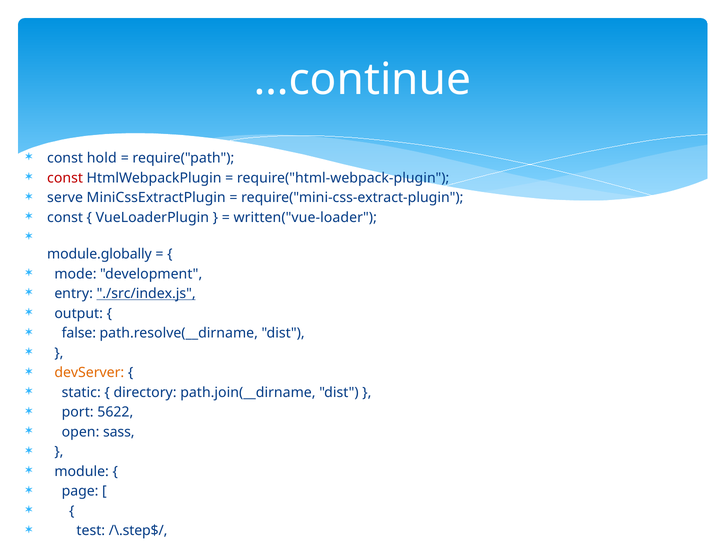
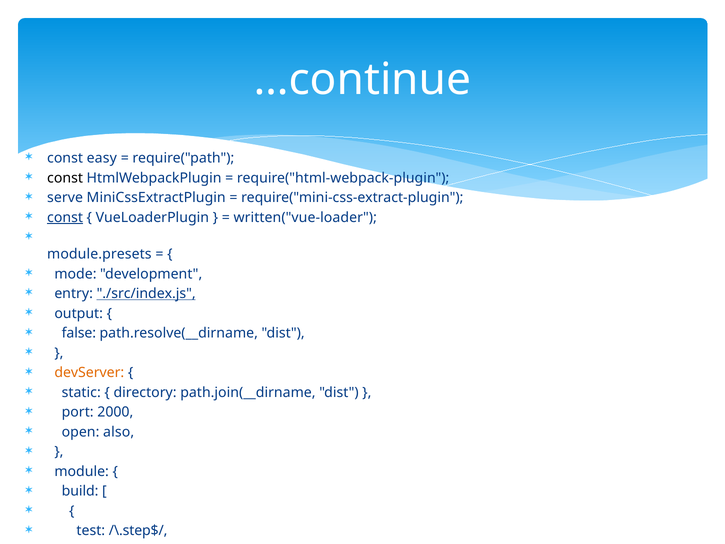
hold: hold -> easy
const at (65, 178) colour: red -> black
const at (65, 217) underline: none -> present
module.globally: module.globally -> module.presets
5622: 5622 -> 2000
sass: sass -> also
page: page -> build
